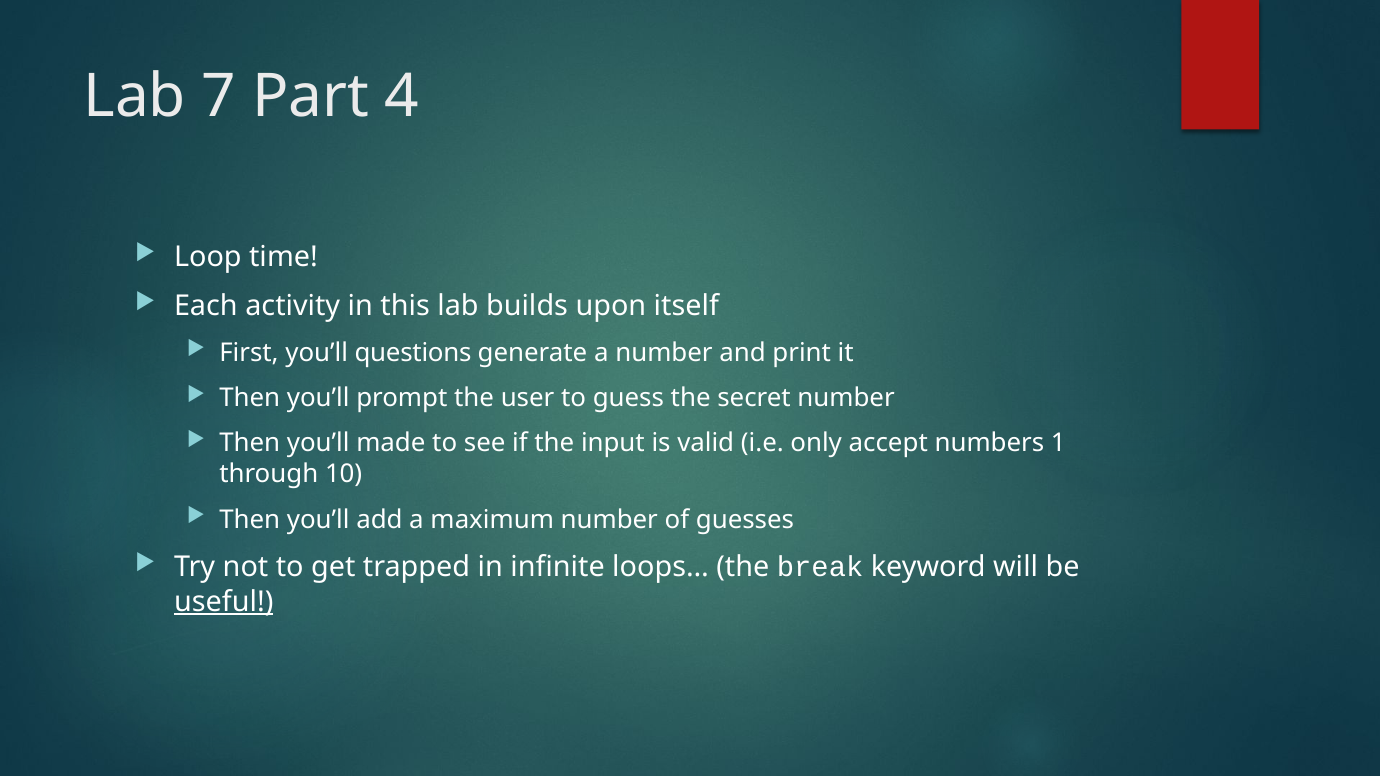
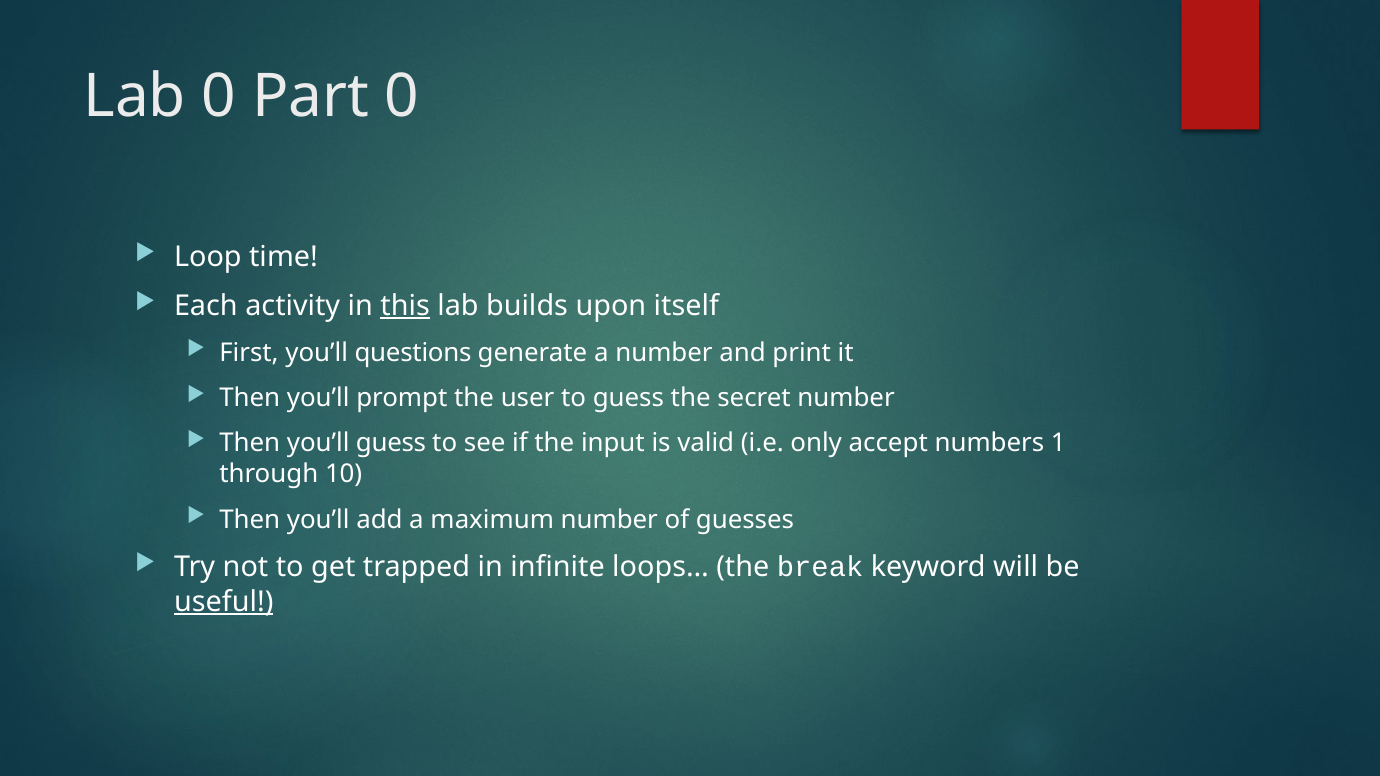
Lab 7: 7 -> 0
Part 4: 4 -> 0
this underline: none -> present
you’ll made: made -> guess
